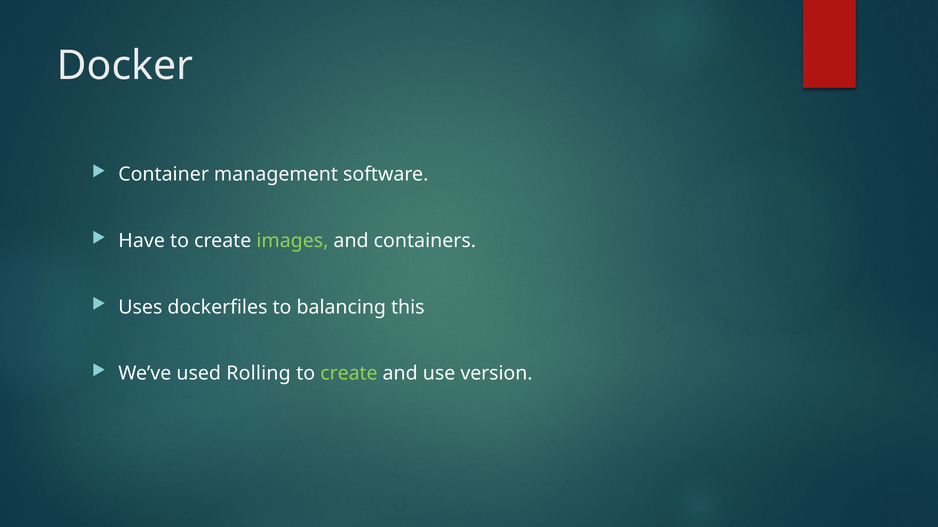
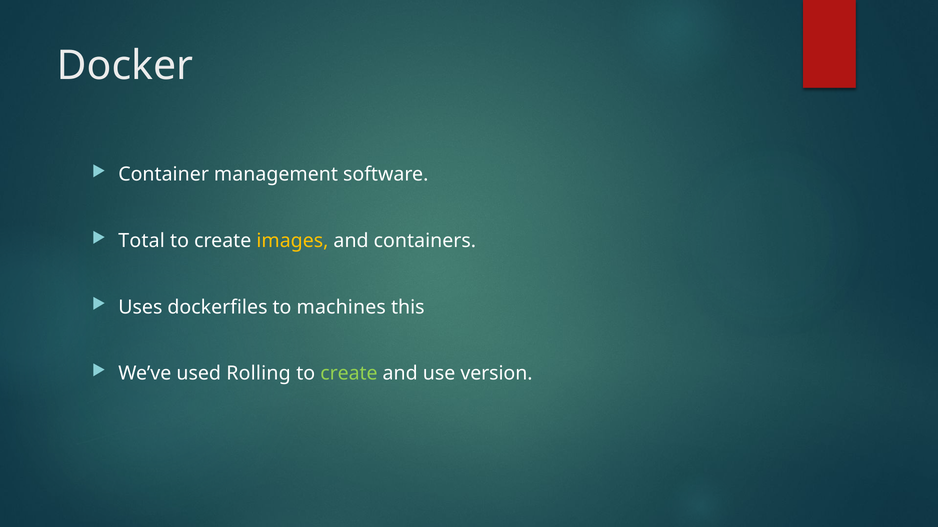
Have: Have -> Total
images colour: light green -> yellow
balancing: balancing -> machines
